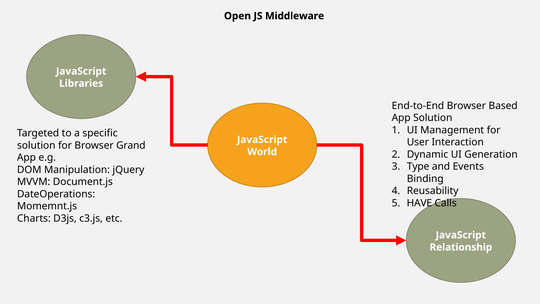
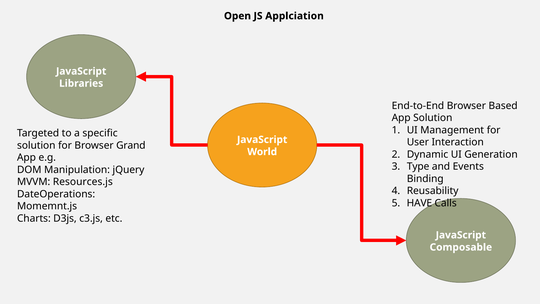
Middleware: Middleware -> Applciation
Document.js: Document.js -> Resources.js
Relationship: Relationship -> Composable
